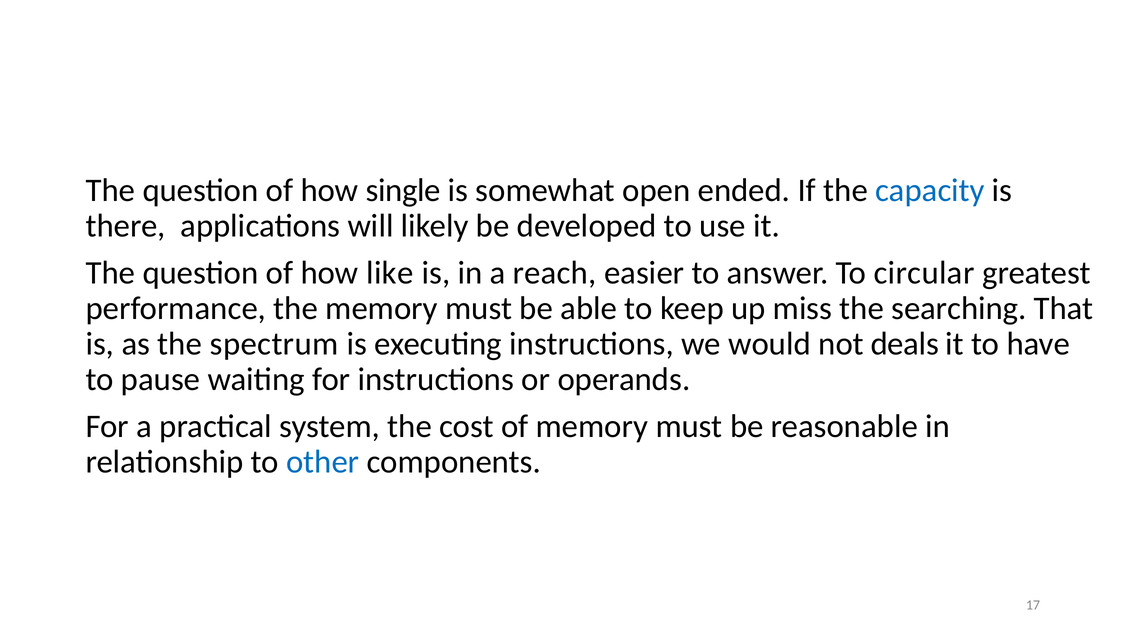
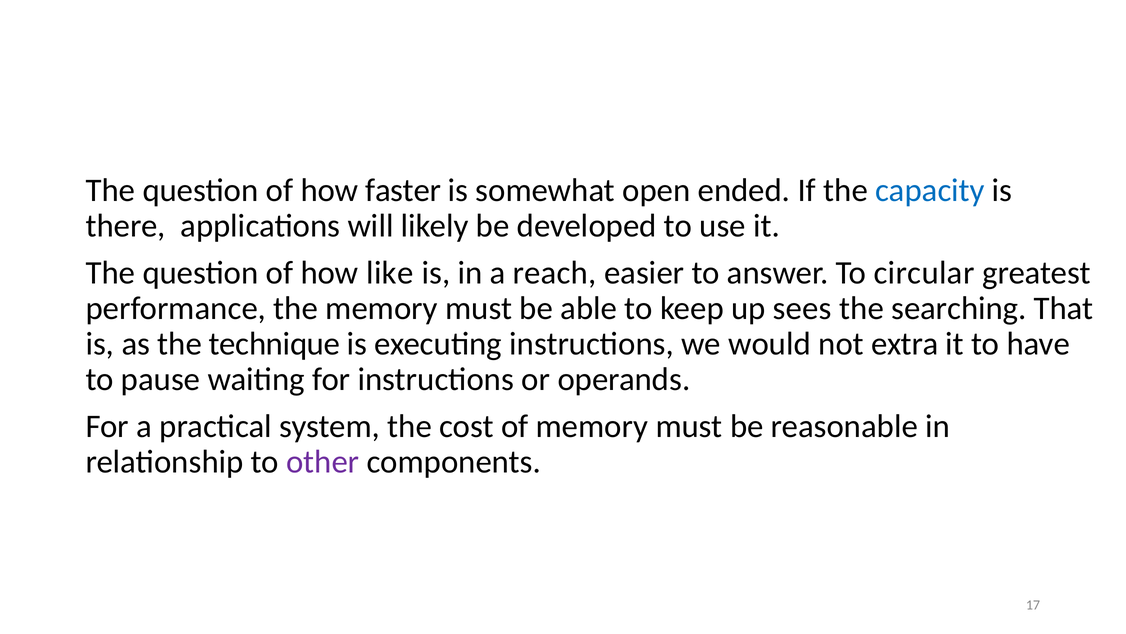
single: single -> faster
miss: miss -> sees
spectrum: spectrum -> technique
deals: deals -> extra
other colour: blue -> purple
